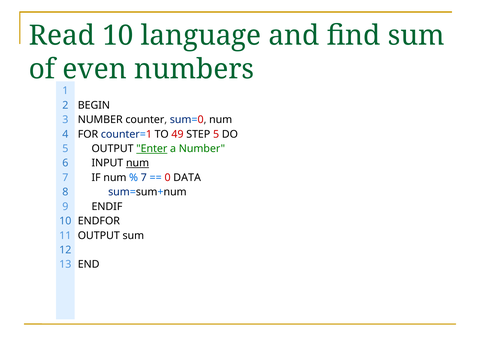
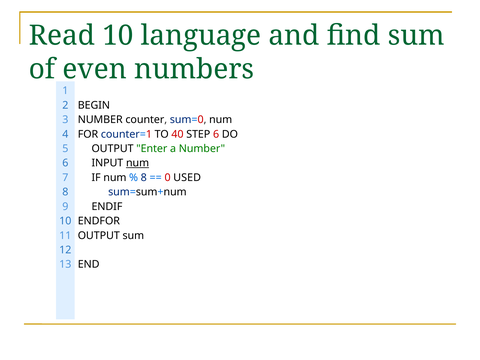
49: 49 -> 40
STEP 5: 5 -> 6
Enter underline: present -> none
7 at (144, 178): 7 -> 8
DATA: DATA -> USED
